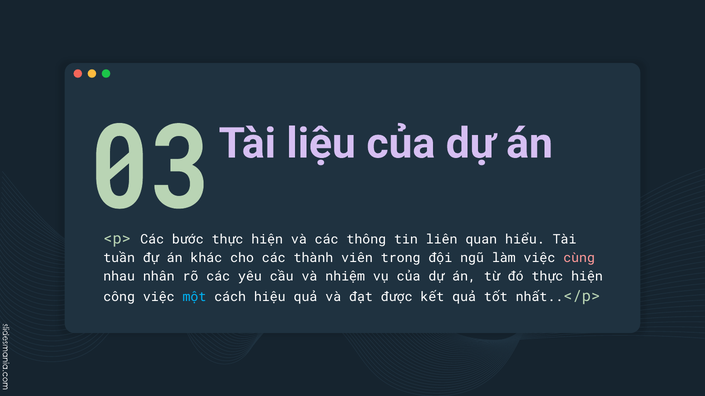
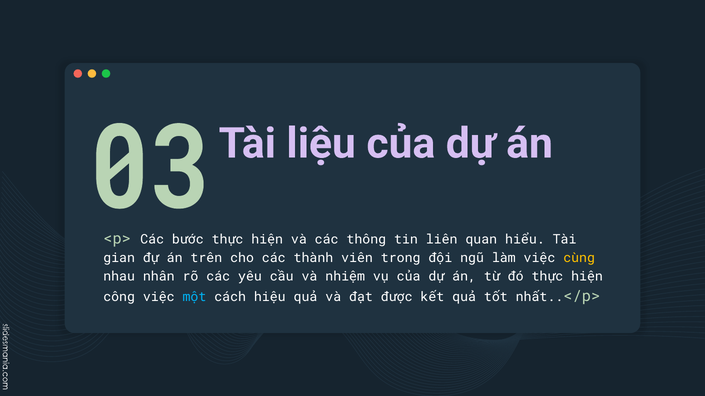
tuần: tuần -> gian
khác: khác -> trên
cùng colour: pink -> yellow
